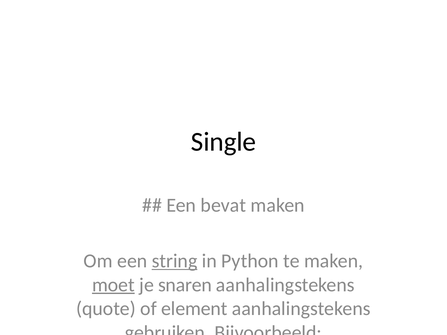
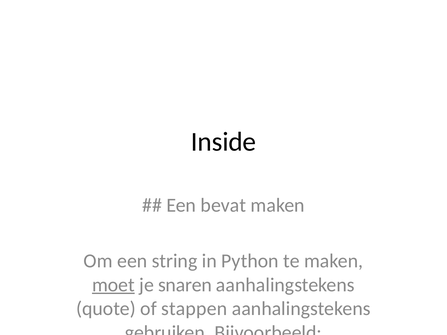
Single: Single -> Inside
string underline: present -> none
element: element -> stappen
